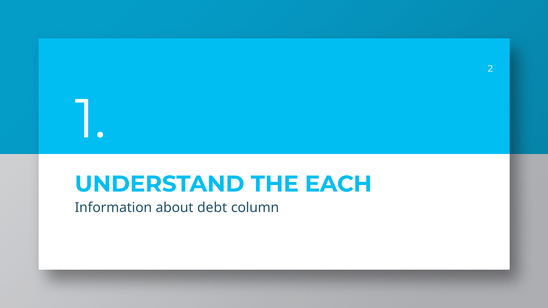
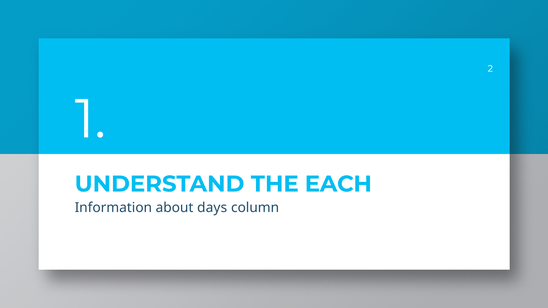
debt: debt -> days
